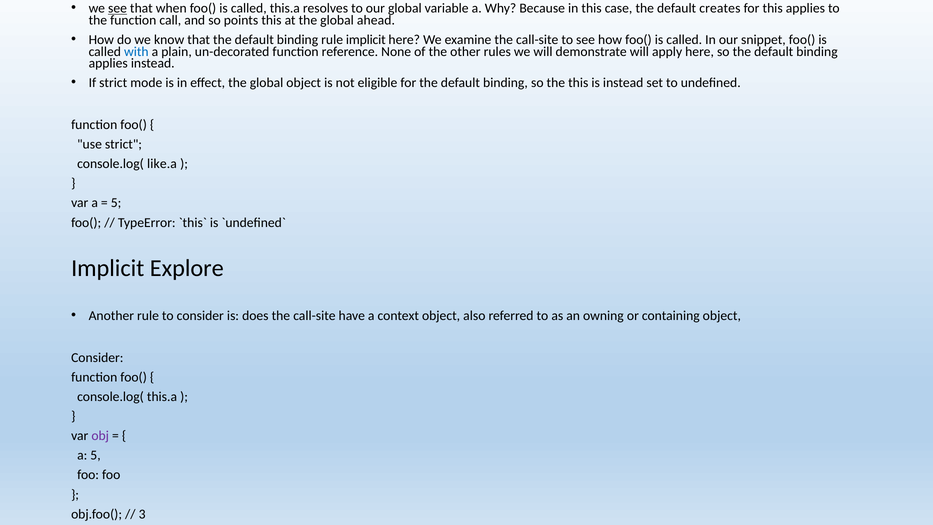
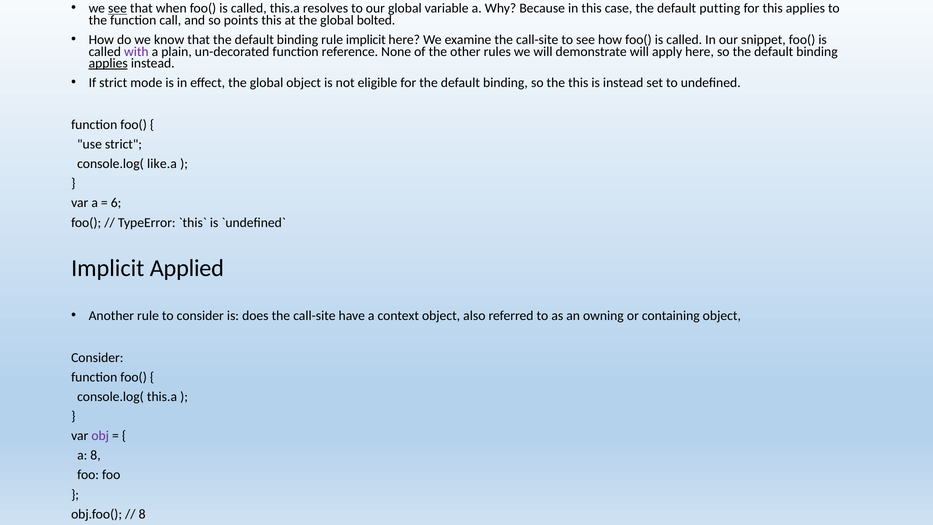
creates: creates -> putting
ahead: ahead -> bolted
with colour: blue -> purple
applies at (108, 63) underline: none -> present
5 at (116, 203): 5 -> 6
Explore: Explore -> Applied
a 5: 5 -> 8
3 at (142, 514): 3 -> 8
